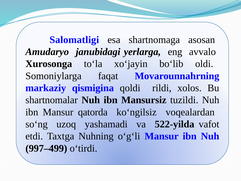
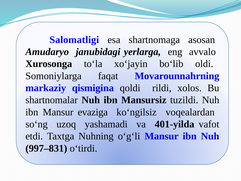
qatorda: qatorda -> evaziga
522-yilda: 522-yilda -> 401-yilda
997–499: 997–499 -> 997–831
